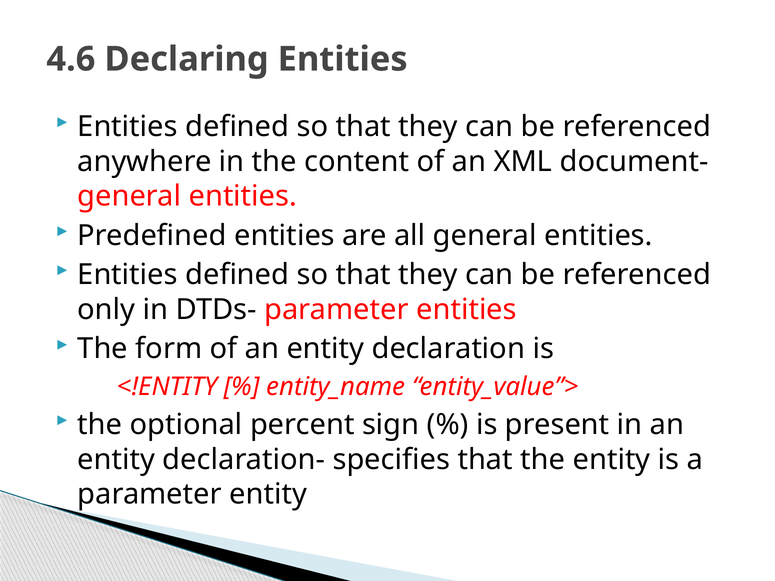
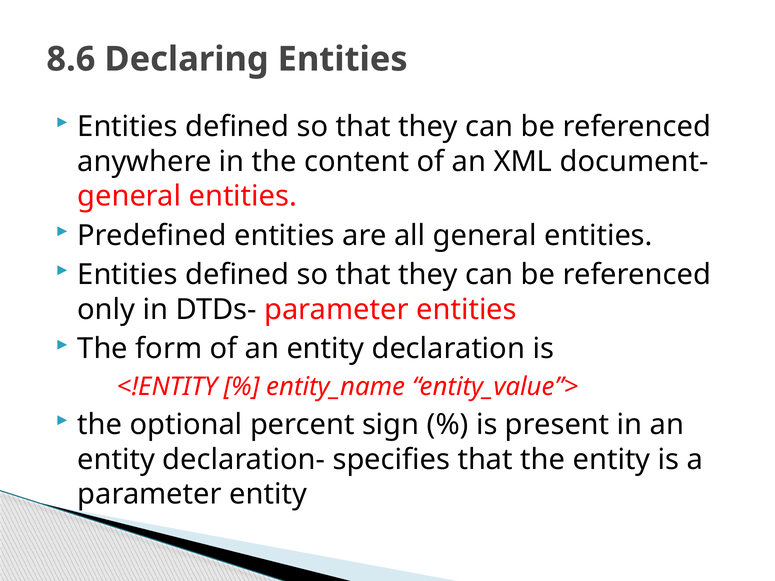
4.6: 4.6 -> 8.6
